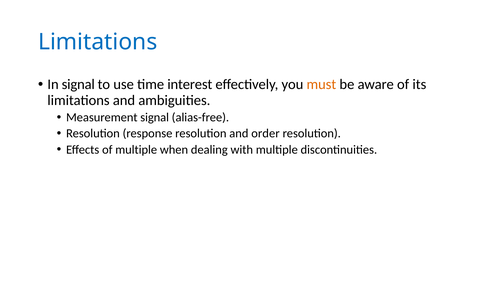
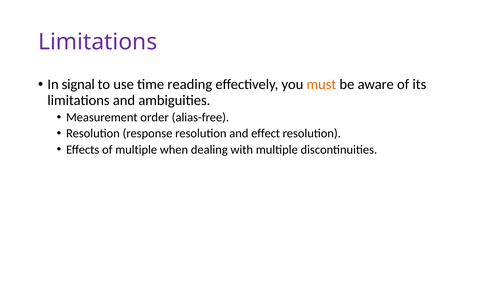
Limitations at (98, 42) colour: blue -> purple
interest: interest -> reading
Measurement signal: signal -> order
order: order -> effect
